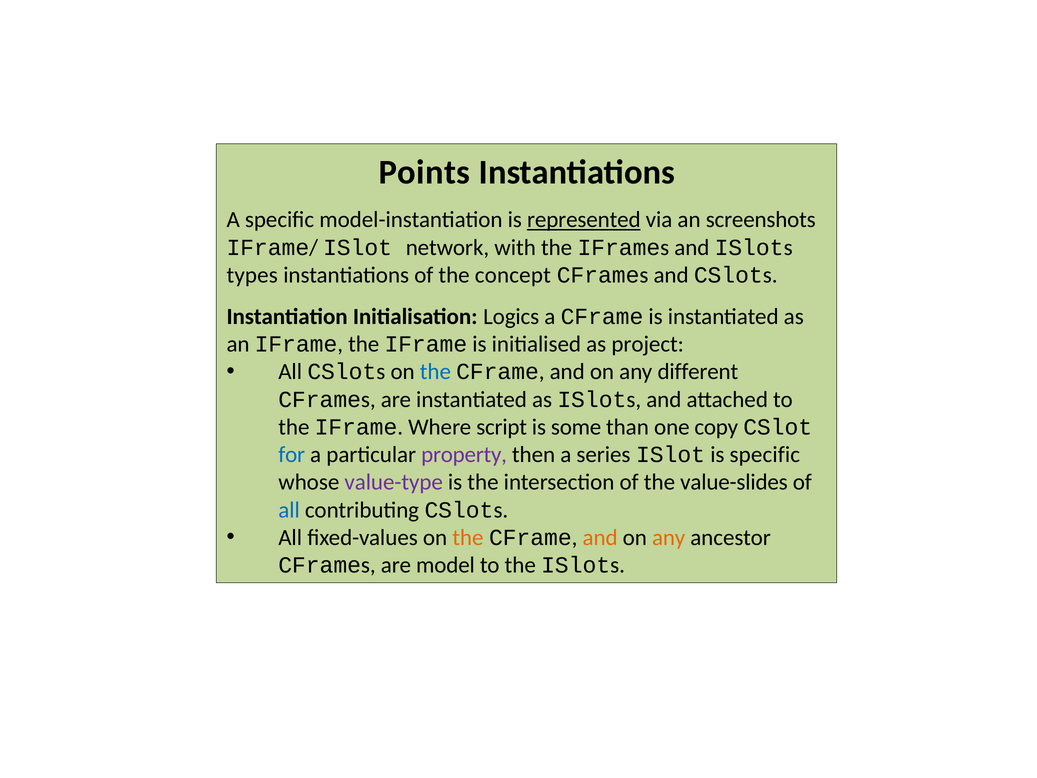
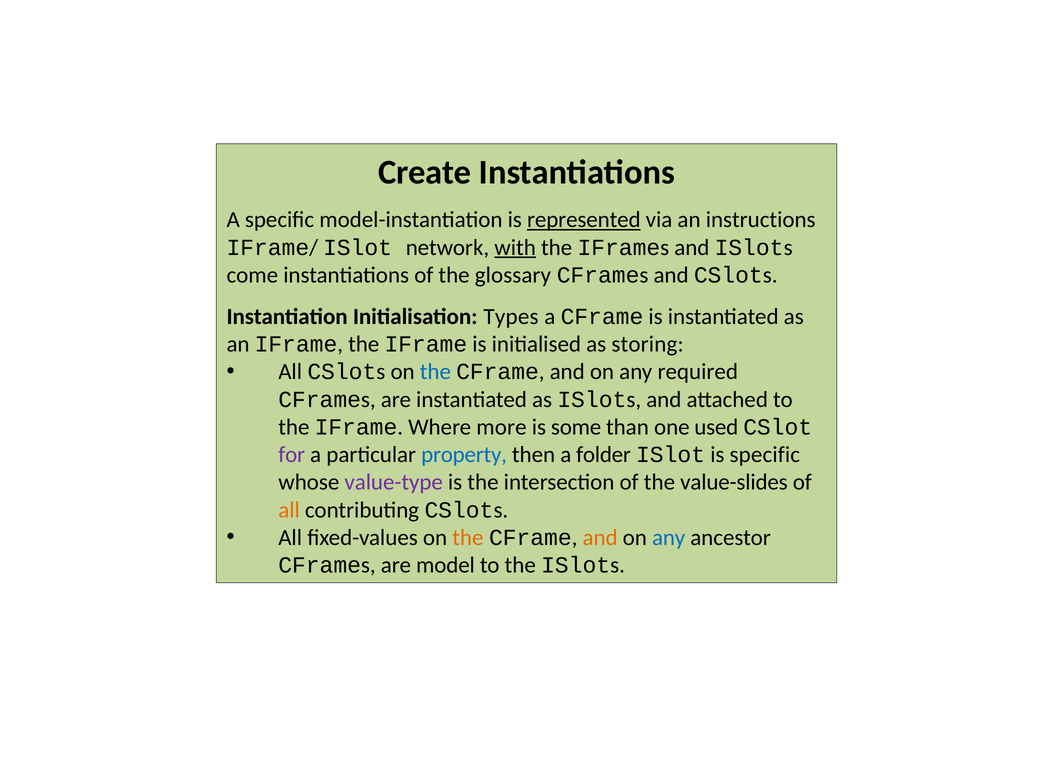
Points: Points -> Create
screenshots: screenshots -> instructions
with underline: none -> present
types: types -> come
concept: concept -> glossary
Logics: Logics -> Types
project: project -> storing
different: different -> required
script: script -> more
copy: copy -> used
for colour: blue -> purple
property colour: purple -> blue
series: series -> folder
all at (289, 510) colour: blue -> orange
any at (669, 538) colour: orange -> blue
